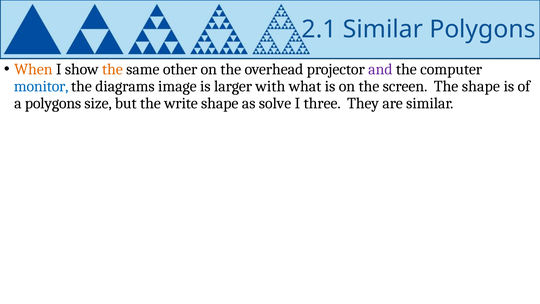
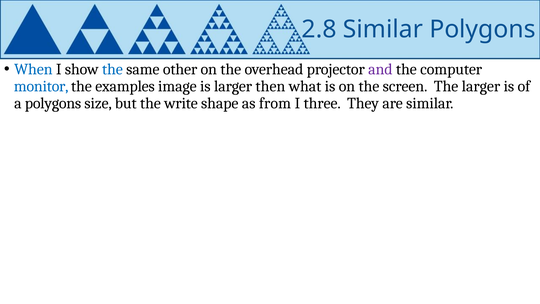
2.1: 2.1 -> 2.8
When colour: orange -> blue
the at (112, 69) colour: orange -> blue
diagrams: diagrams -> examples
with: with -> then
The shape: shape -> larger
solve: solve -> from
